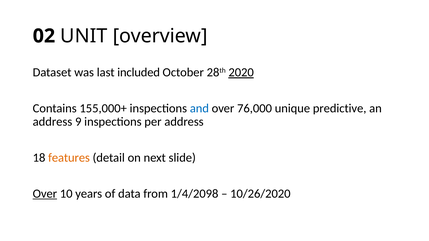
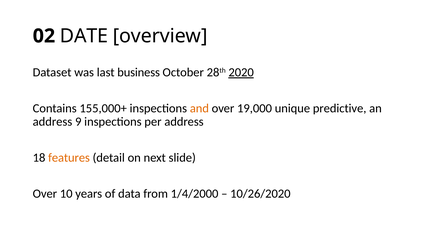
UNIT: UNIT -> DATE
included: included -> business
and colour: blue -> orange
76,000: 76,000 -> 19,000
Over at (45, 194) underline: present -> none
1/4/2098: 1/4/2098 -> 1/4/2000
